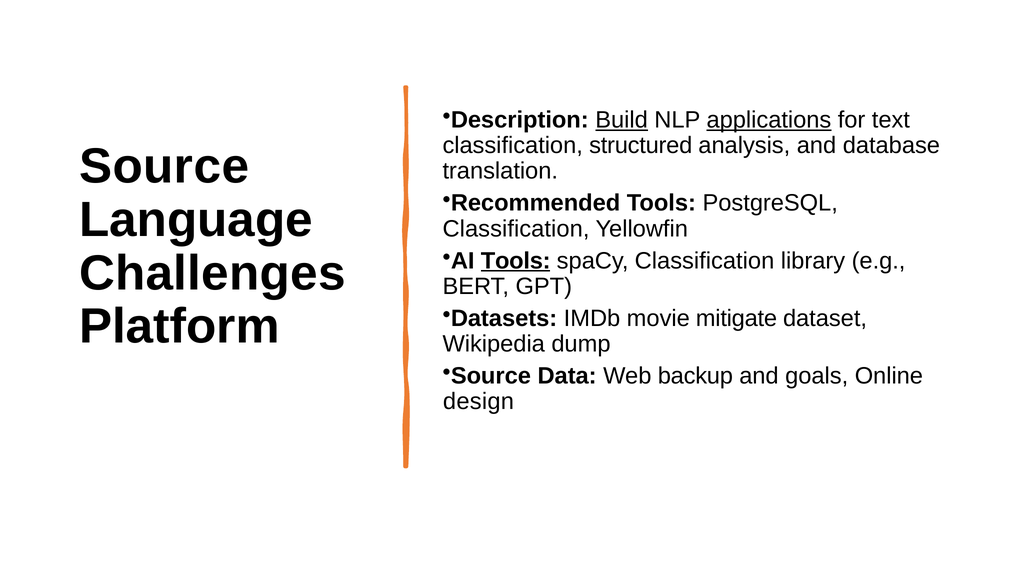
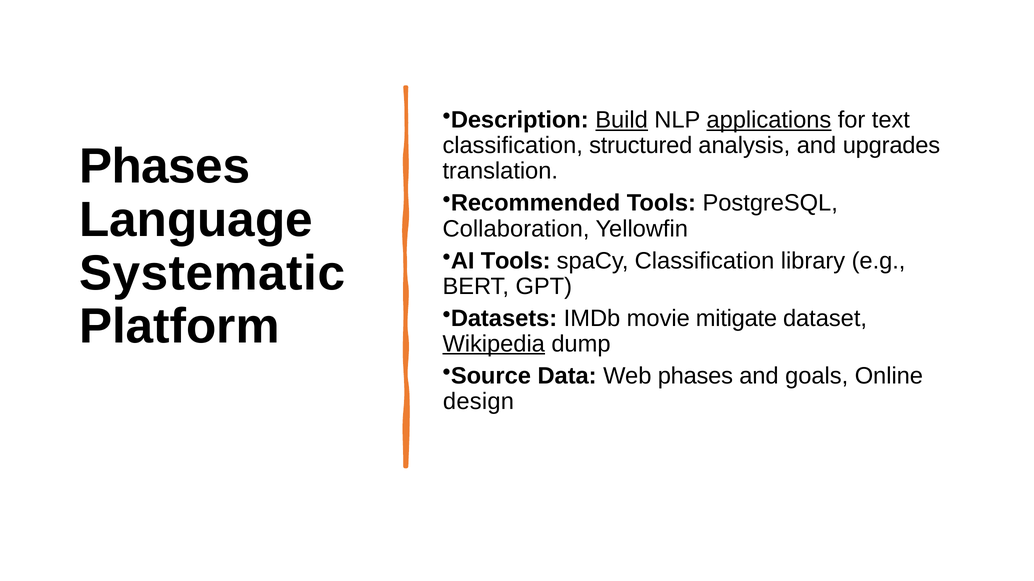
database: database -> upgrades
Source at (164, 167): Source -> Phases
Classification at (516, 229): Classification -> Collaboration
Tools at (516, 261) underline: present -> none
Challenges: Challenges -> Systematic
Wikipedia underline: none -> present
Web backup: backup -> phases
